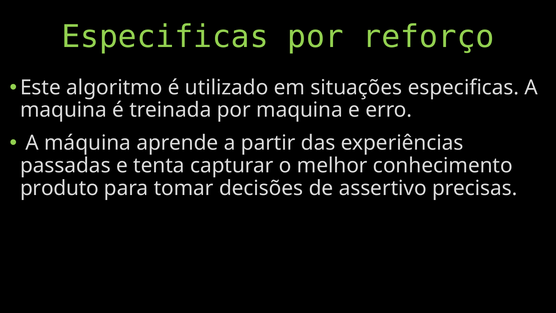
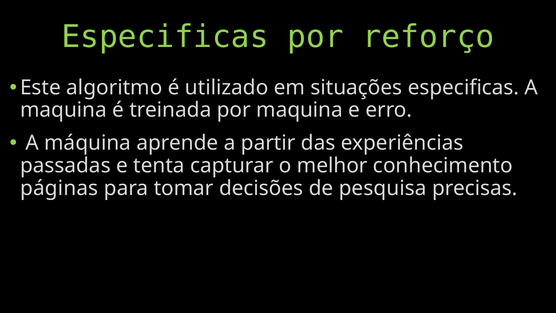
produto: produto -> páginas
assertivo: assertivo -> pesquisa
